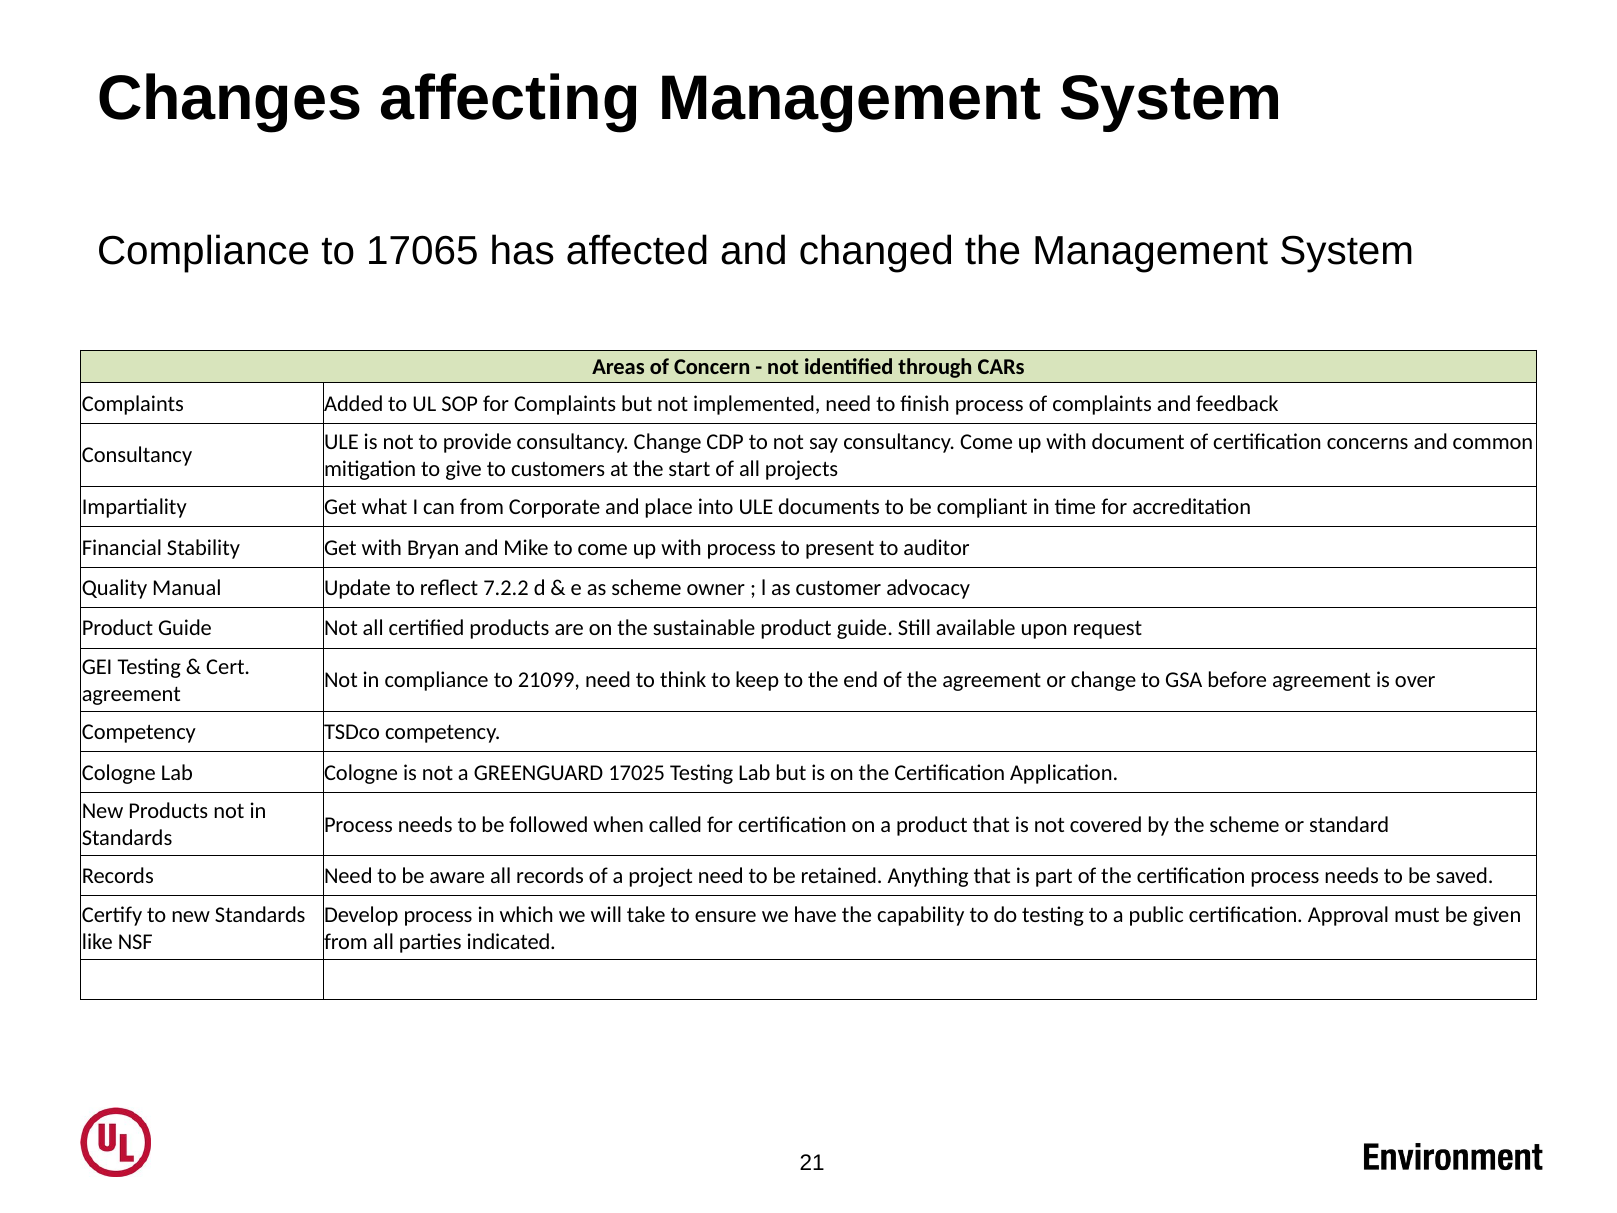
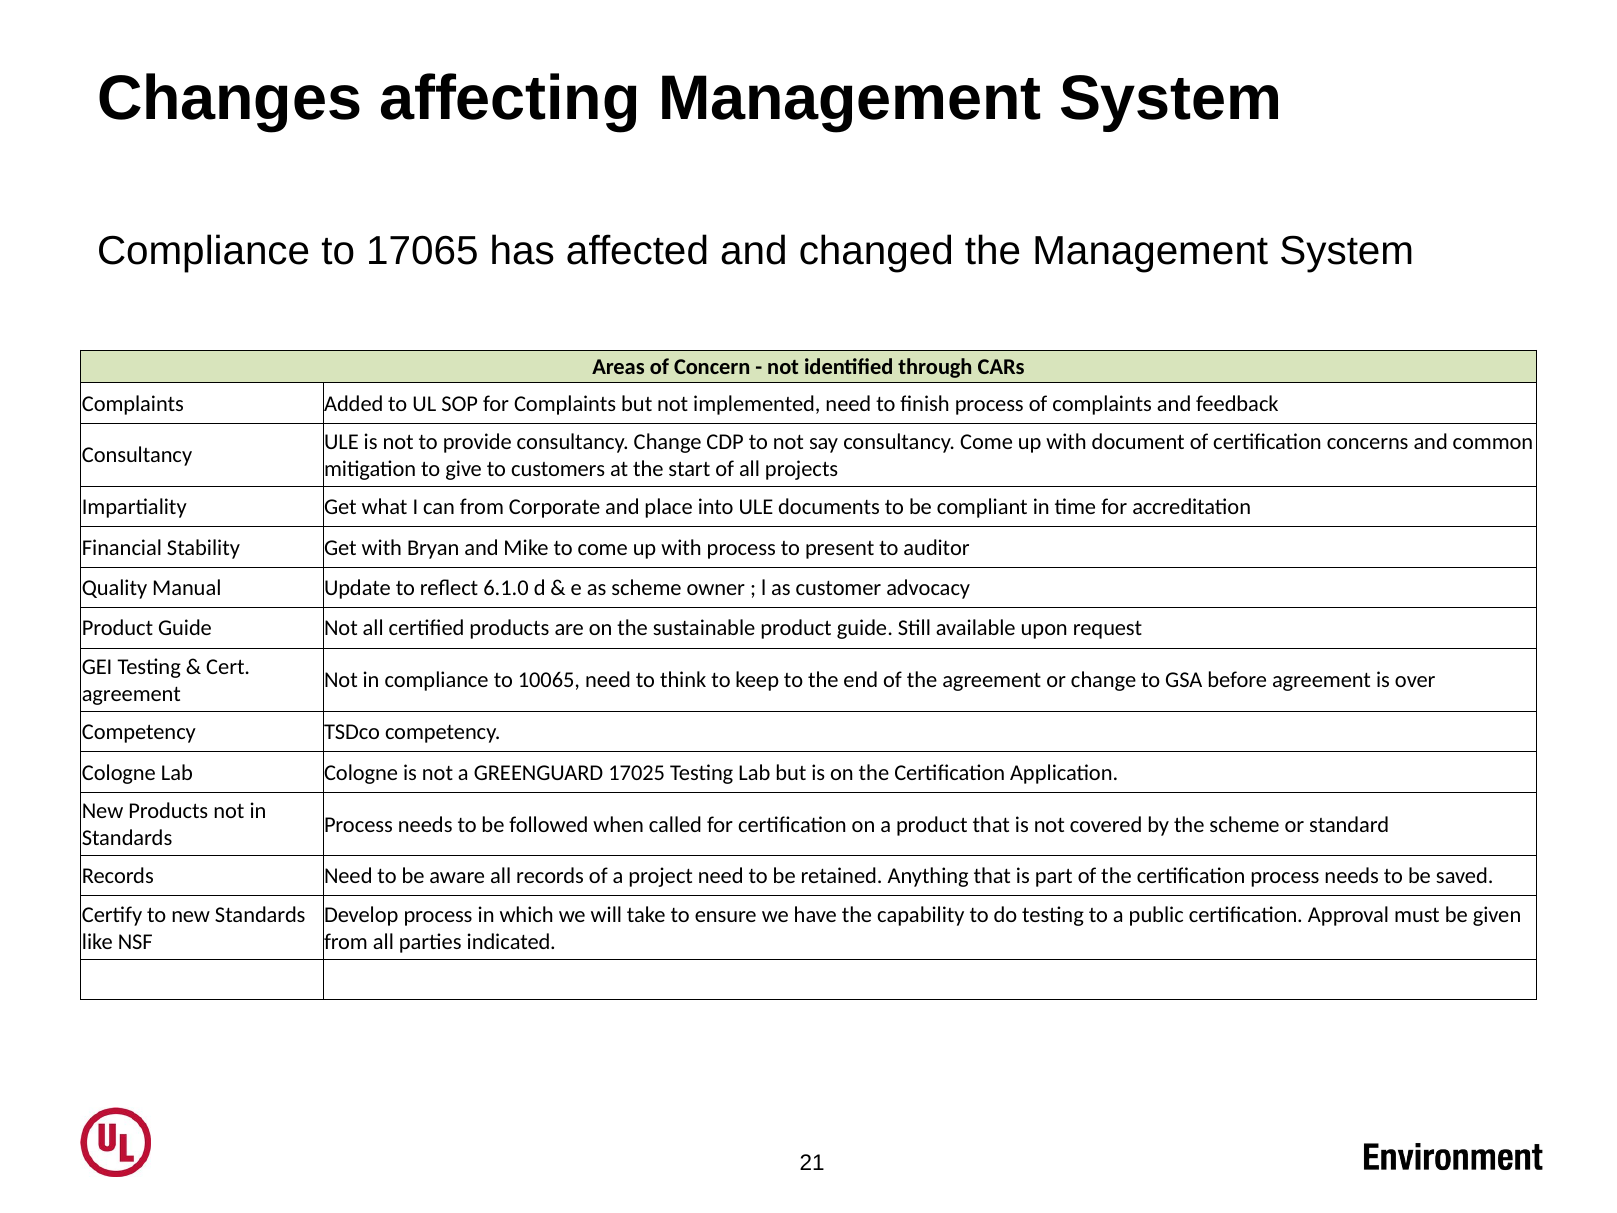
7.2.2: 7.2.2 -> 6.1.0
21099: 21099 -> 10065
